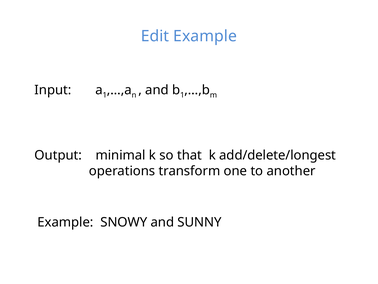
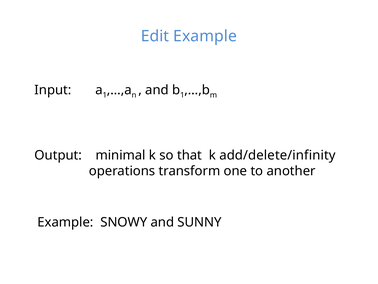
add/delete/longest: add/delete/longest -> add/delete/infinity
